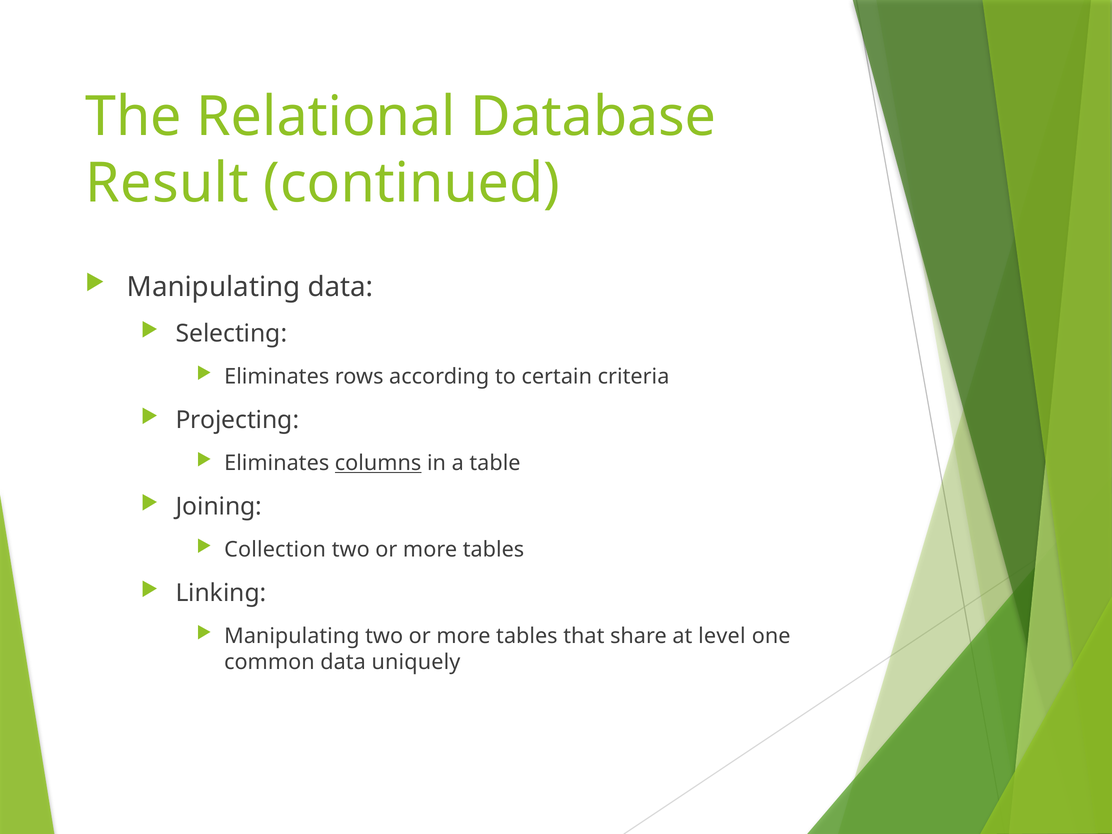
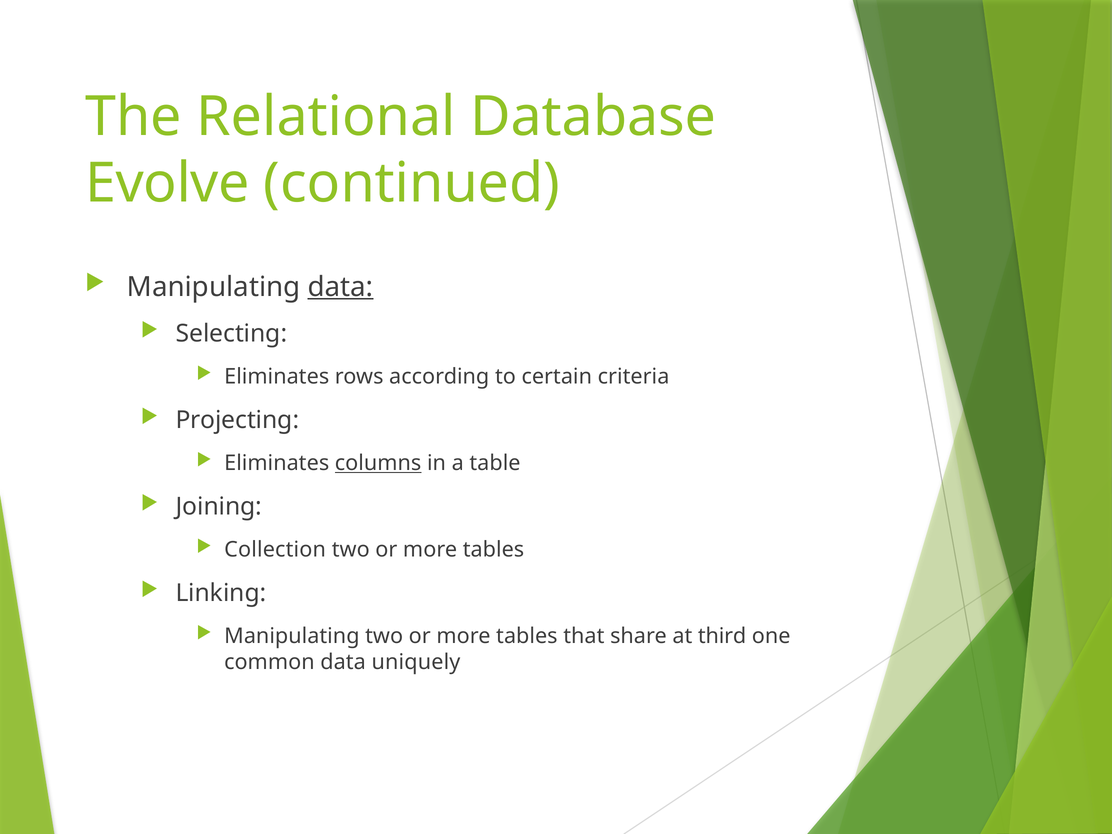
Result: Result -> Evolve
data at (341, 287) underline: none -> present
level: level -> third
